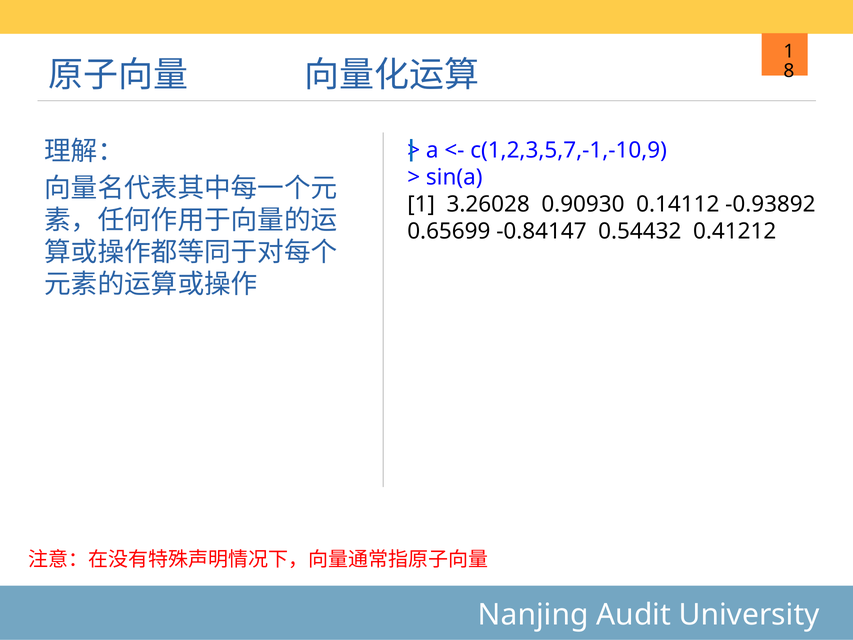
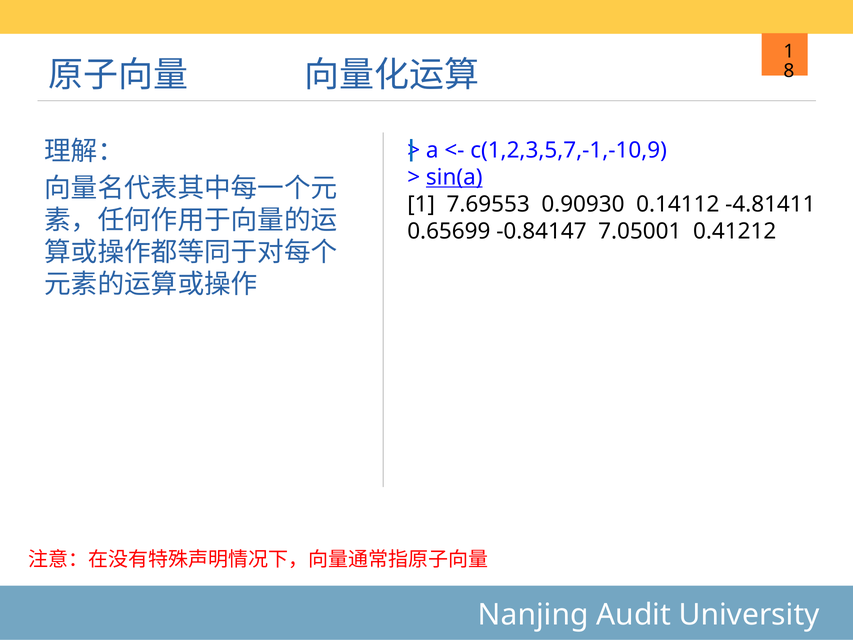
sin(a underline: none -> present
3.26028: 3.26028 -> 7.69553
-0.93892: -0.93892 -> -4.81411
0.54432: 0.54432 -> 7.05001
